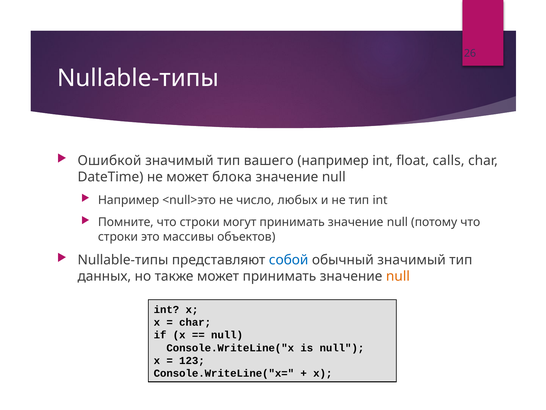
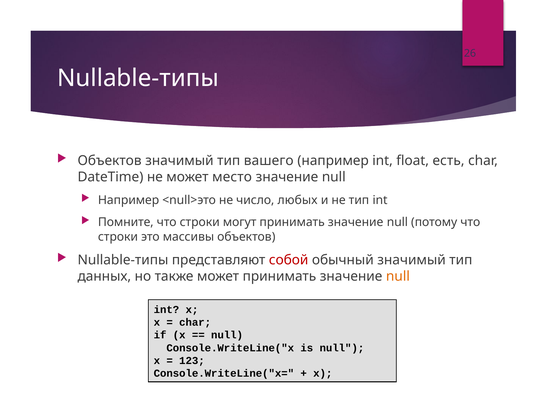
Ошибкой at (109, 160): Ошибкой -> Объектов
calls: calls -> есть
блока: блока -> место
собой colour: blue -> red
